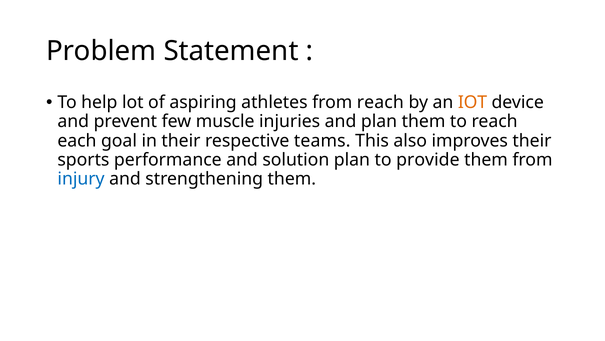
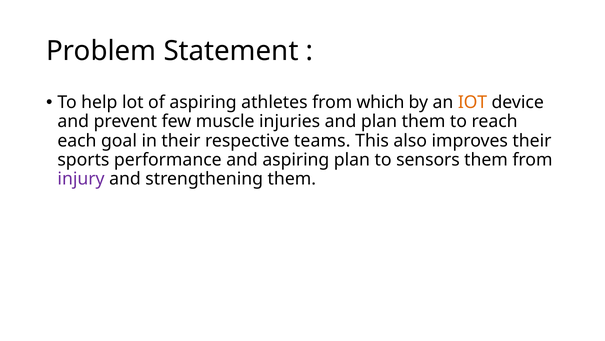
from reach: reach -> which
and solution: solution -> aspiring
provide: provide -> sensors
injury colour: blue -> purple
